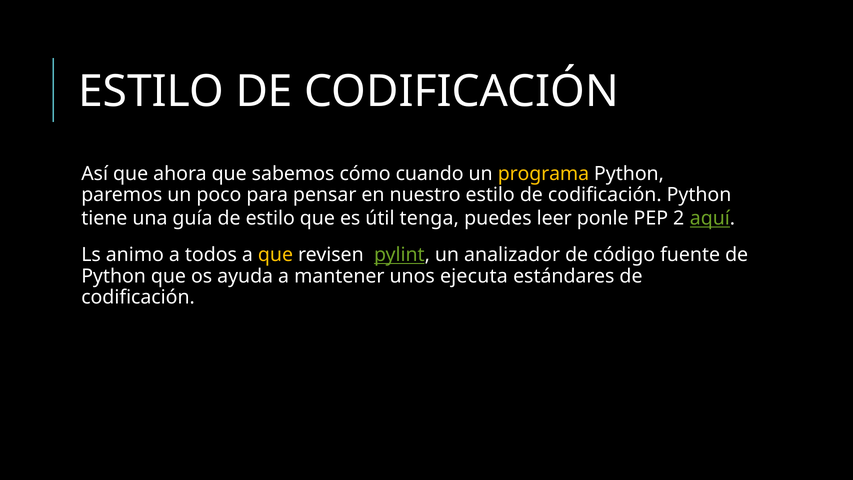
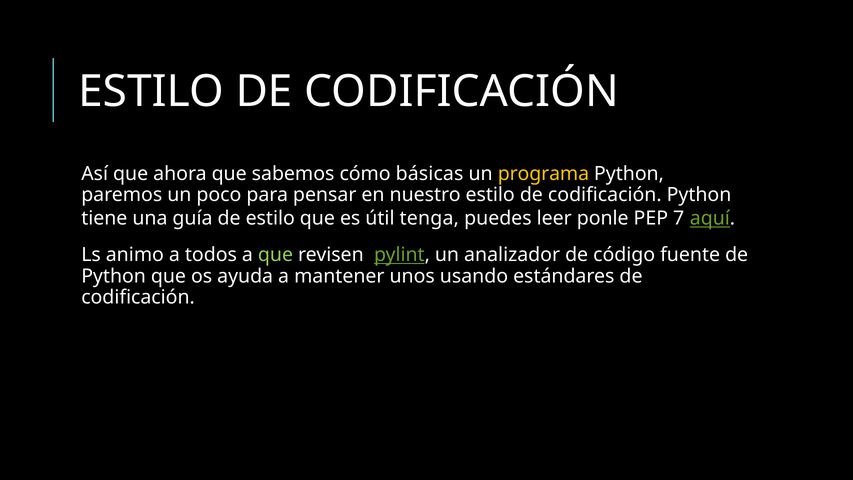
cuando: cuando -> básicas
2: 2 -> 7
que at (276, 254) colour: yellow -> light green
ejecuta: ejecuta -> usando
